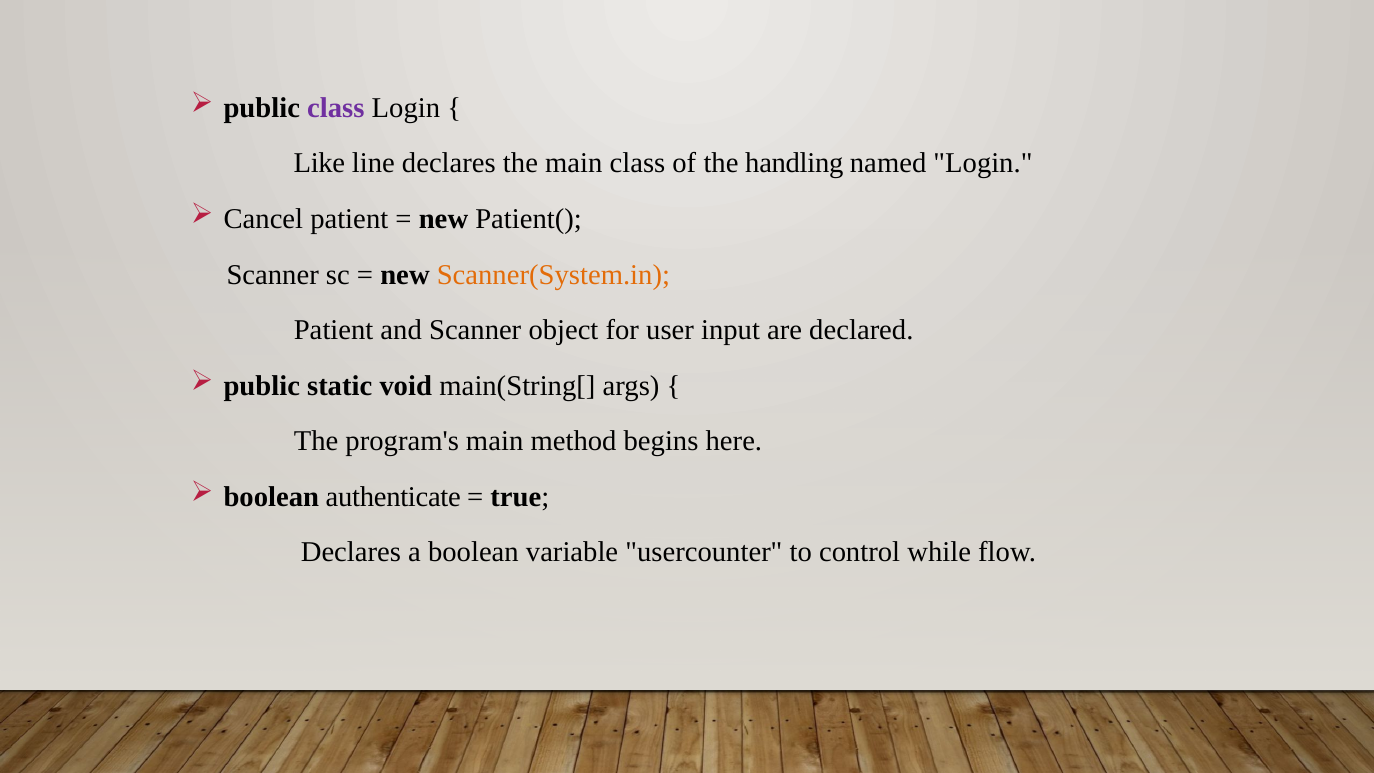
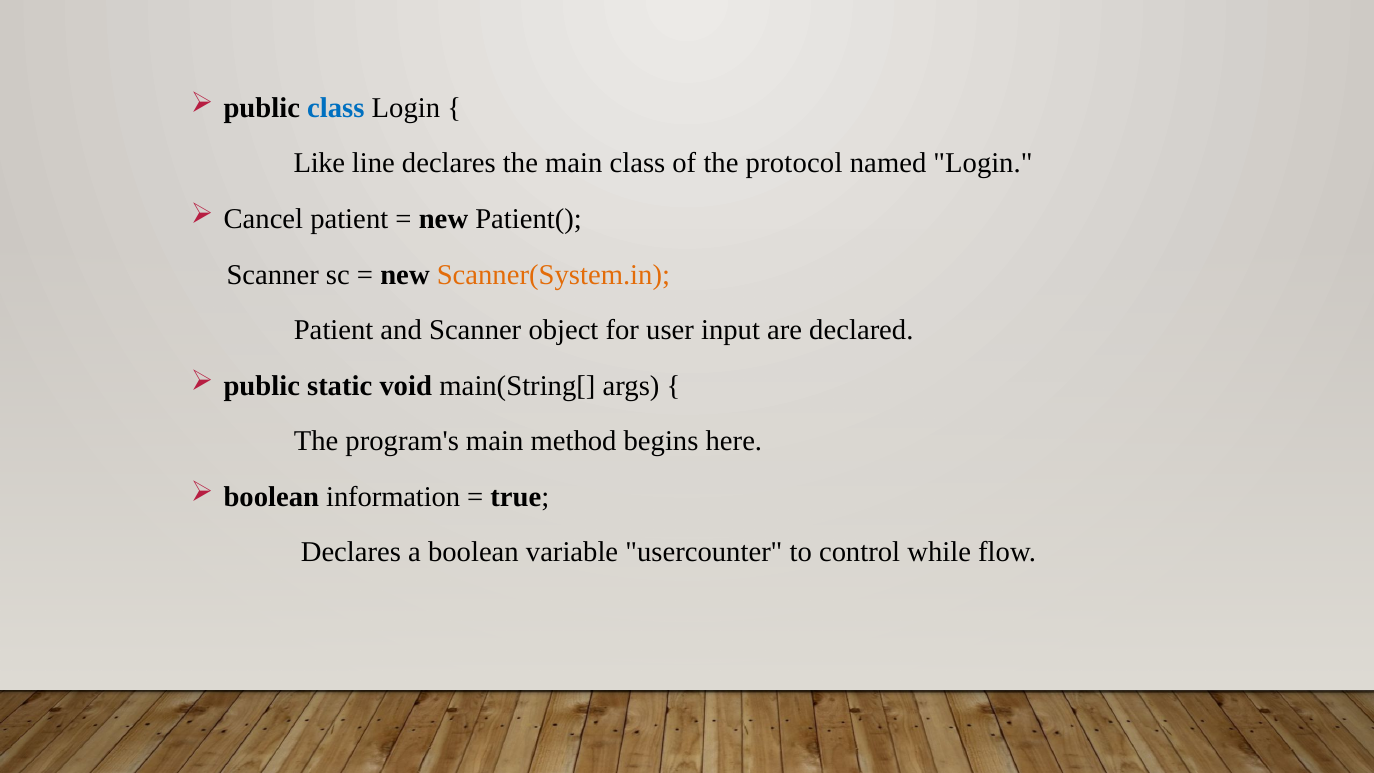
class at (336, 108) colour: purple -> blue
handling: handling -> protocol
authenticate: authenticate -> information
